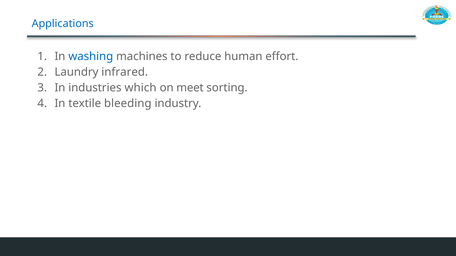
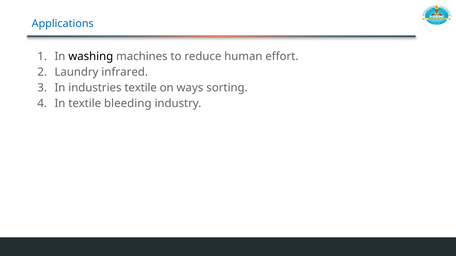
washing colour: blue -> black
industries which: which -> textile
meet: meet -> ways
